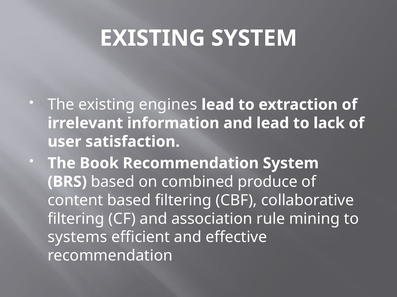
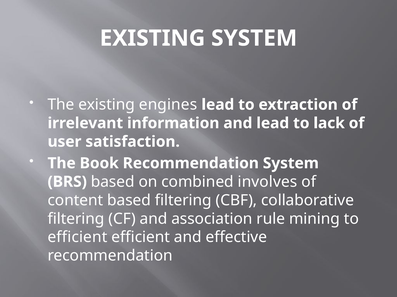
produce: produce -> involves
systems at (77, 238): systems -> efficient
